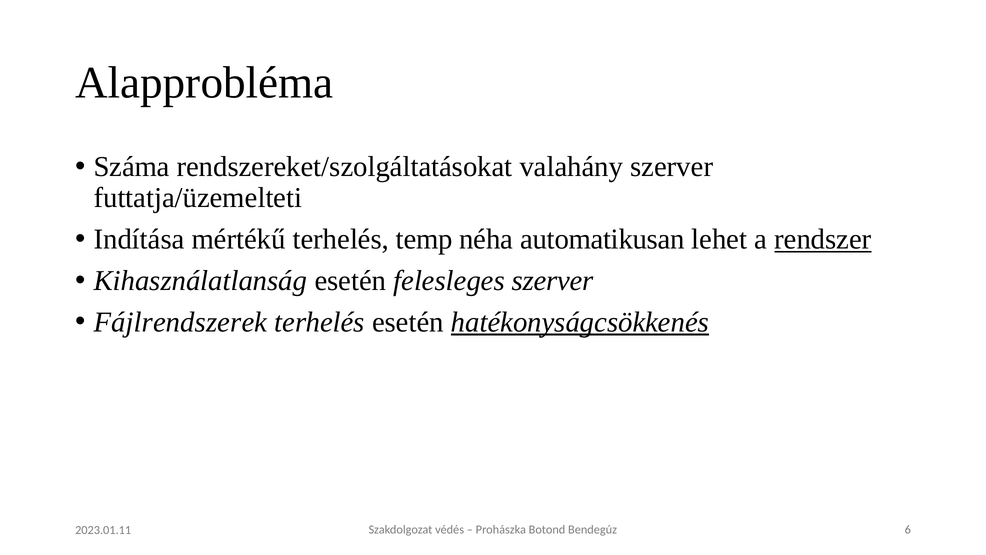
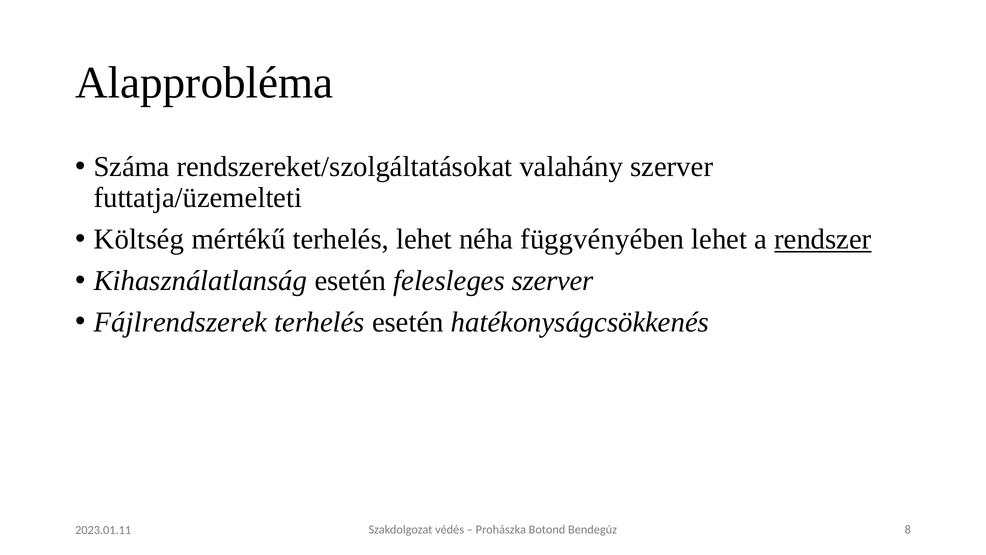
Indítása: Indítása -> Költség
terhelés temp: temp -> lehet
automatikusan: automatikusan -> függvényében
hatékonyságcsökkenés underline: present -> none
6: 6 -> 8
